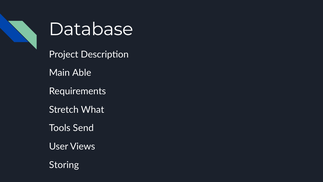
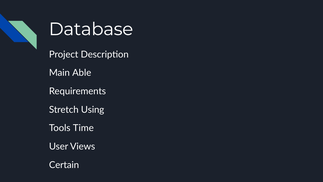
What: What -> Using
Send: Send -> Time
Storing: Storing -> Certain
